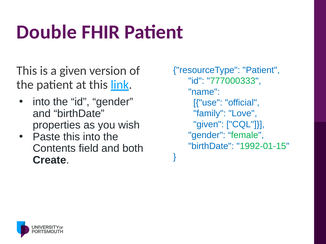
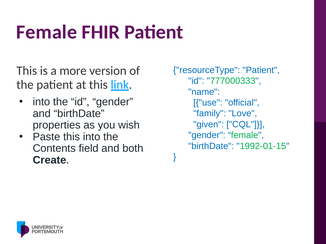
Double at (47, 32): Double -> Female
a given: given -> more
